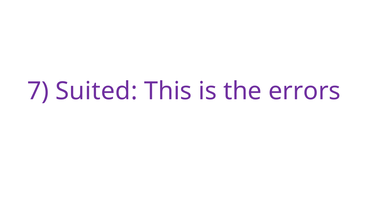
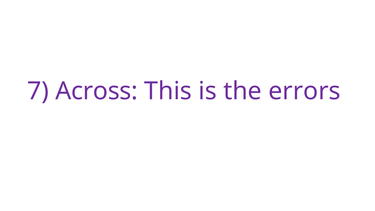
Suited: Suited -> Across
